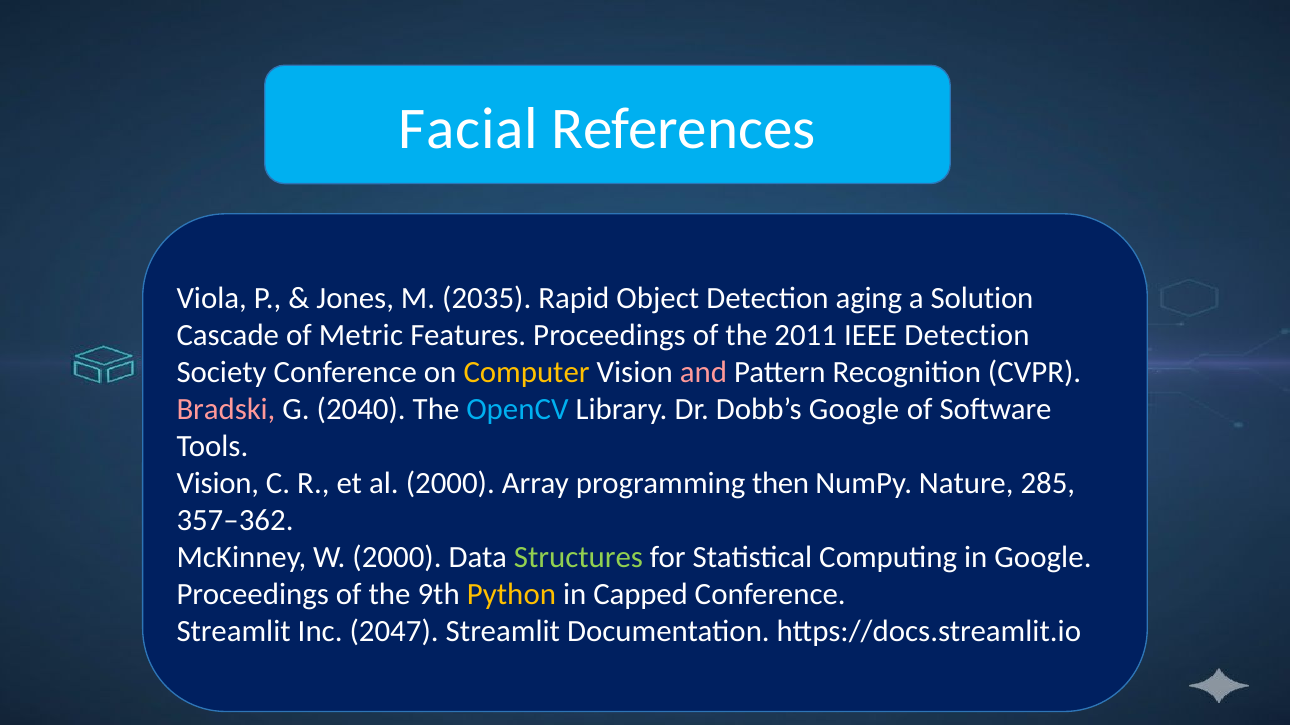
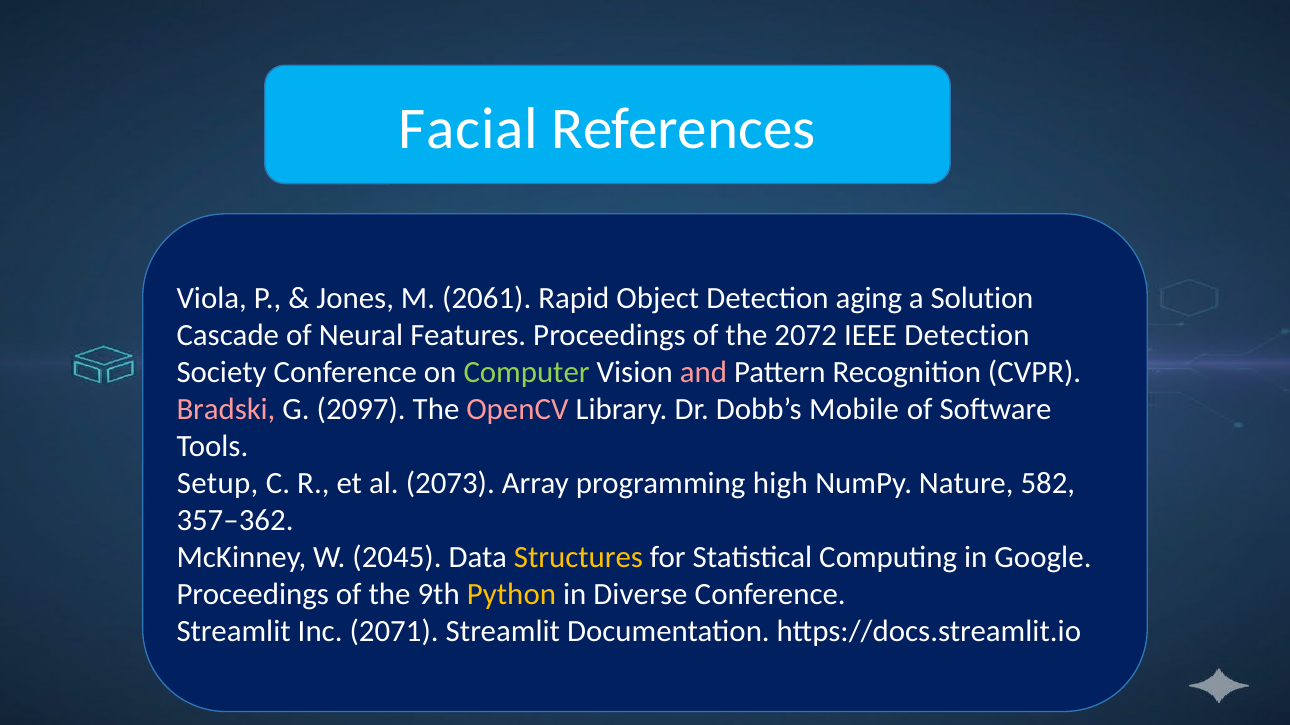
2035: 2035 -> 2061
Metric: Metric -> Neural
2011: 2011 -> 2072
Computer colour: yellow -> light green
2040: 2040 -> 2097
OpenCV colour: light blue -> pink
Dobb’s Google: Google -> Mobile
Vision at (218, 484): Vision -> Setup
al 2000: 2000 -> 2073
then: then -> high
285: 285 -> 582
W 2000: 2000 -> 2045
Structures colour: light green -> yellow
Capped: Capped -> Diverse
2047: 2047 -> 2071
